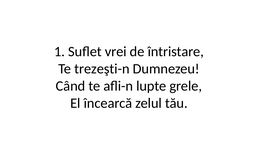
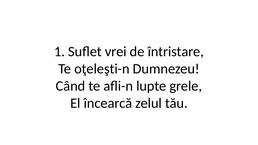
trezeşti-n: trezeşti-n -> oţeleşti-n
